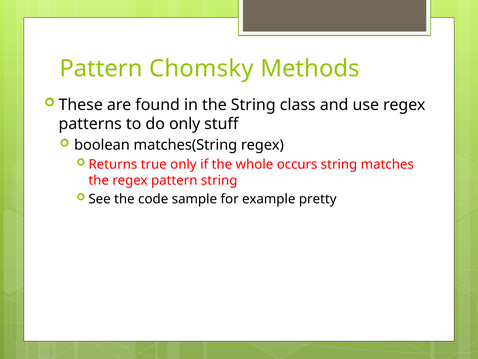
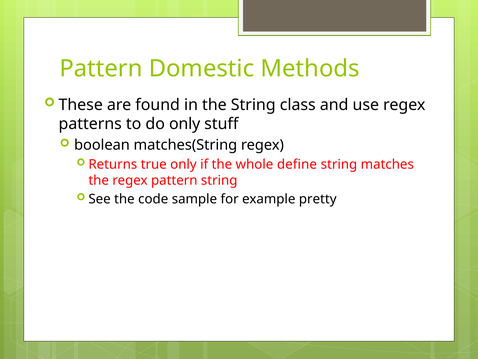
Chomsky: Chomsky -> Domestic
occurs: occurs -> define
